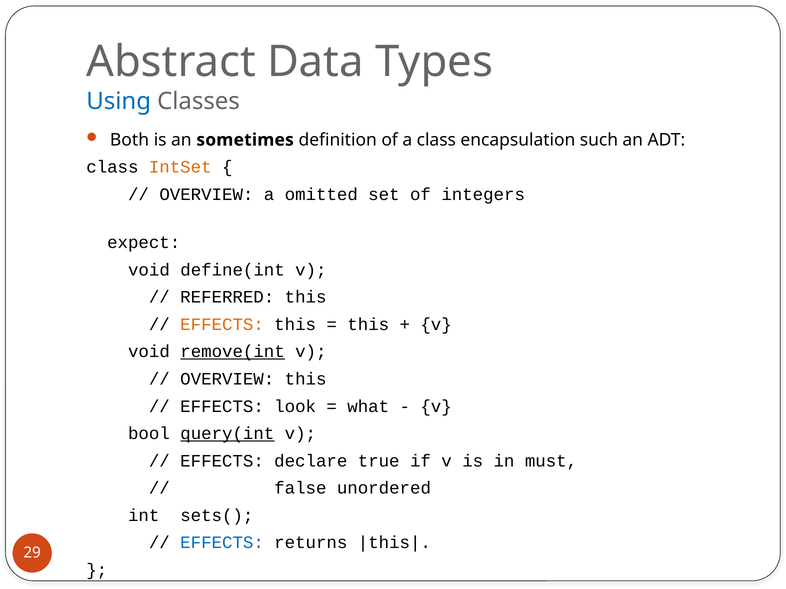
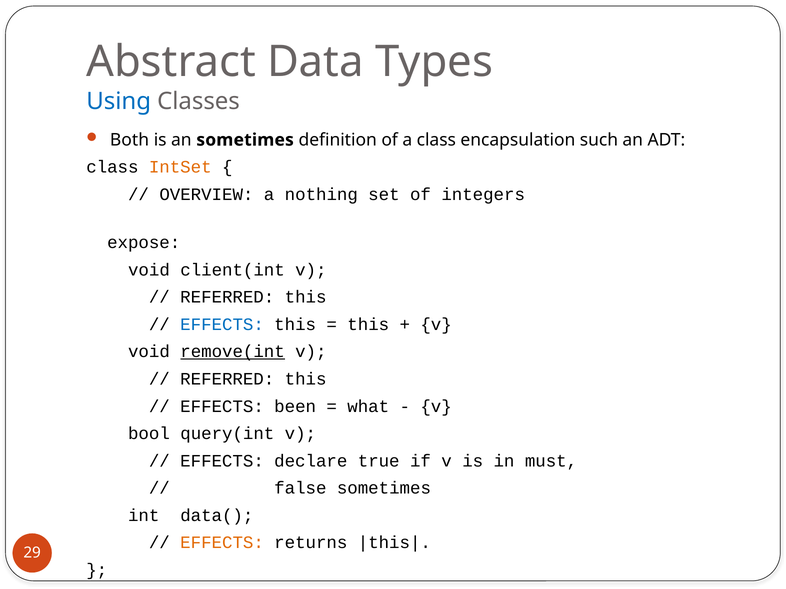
omitted: omitted -> nothing
expect: expect -> expose
define(int: define(int -> client(int
EFFECTS at (222, 325) colour: orange -> blue
OVERVIEW at (227, 379): OVERVIEW -> REFERRED
look: look -> been
query(int underline: present -> none
false unordered: unordered -> sometimes
sets(: sets( -> data(
EFFECTS at (222, 543) colour: blue -> orange
